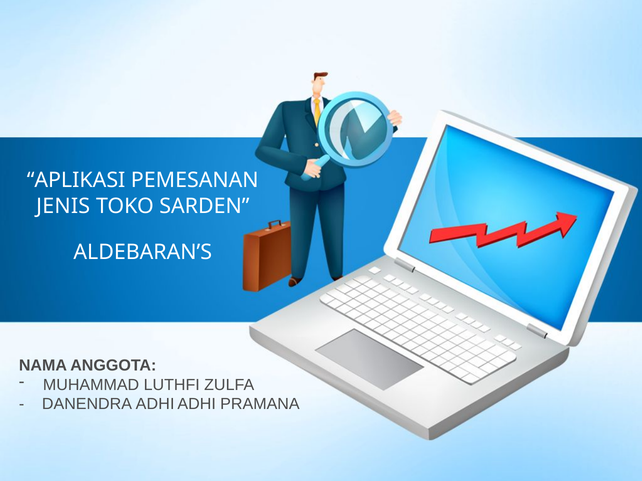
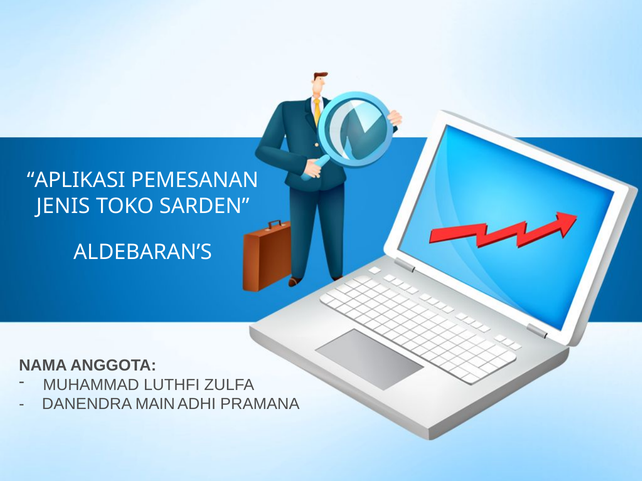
DANENDRA ADHI: ADHI -> MAIN
